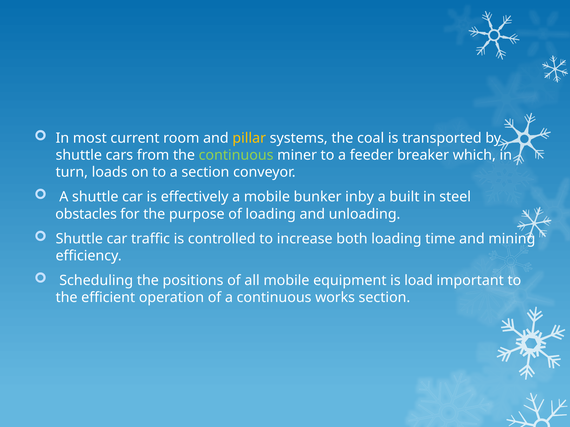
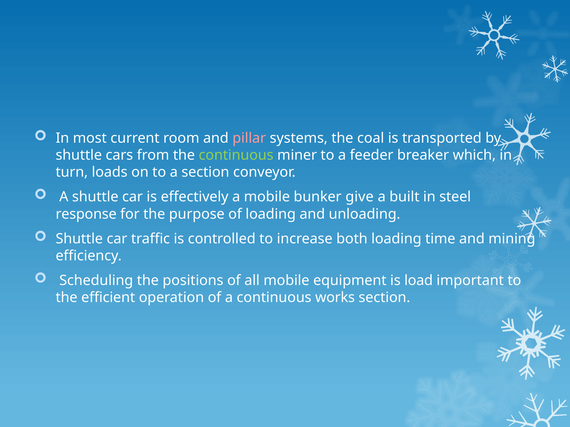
pillar colour: yellow -> pink
inby: inby -> give
obstacles: obstacles -> response
